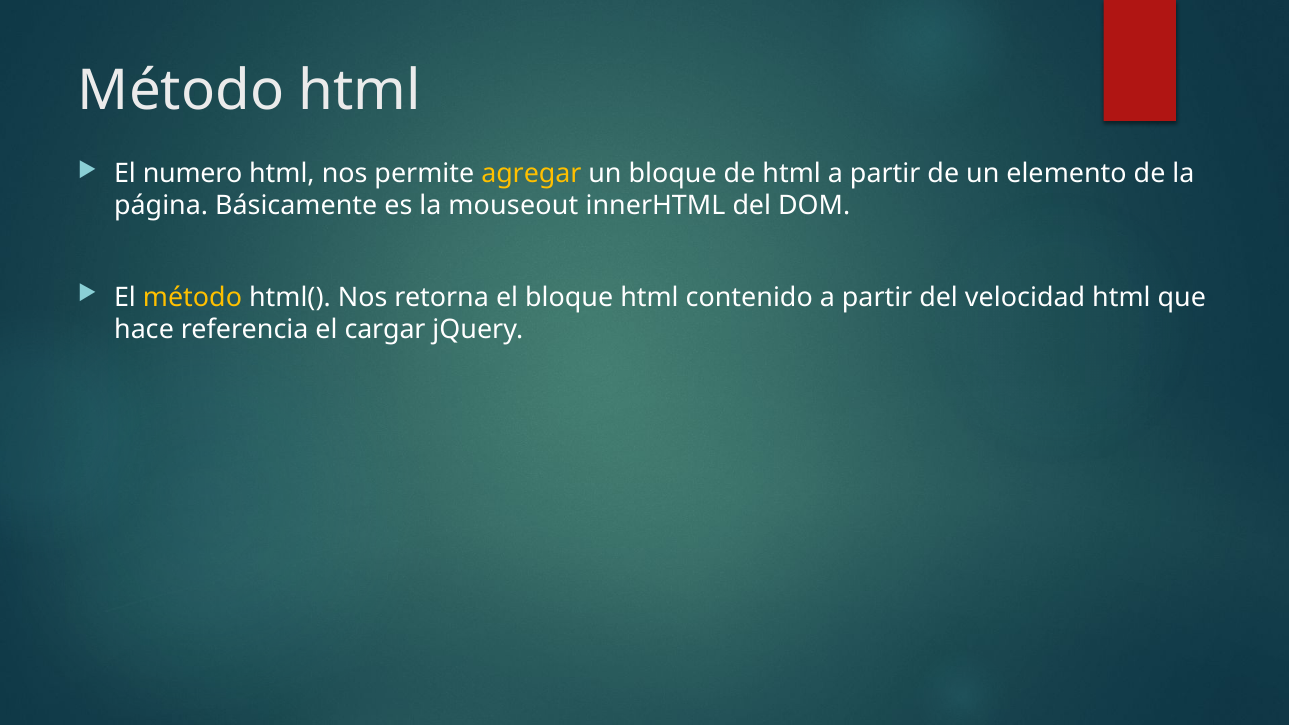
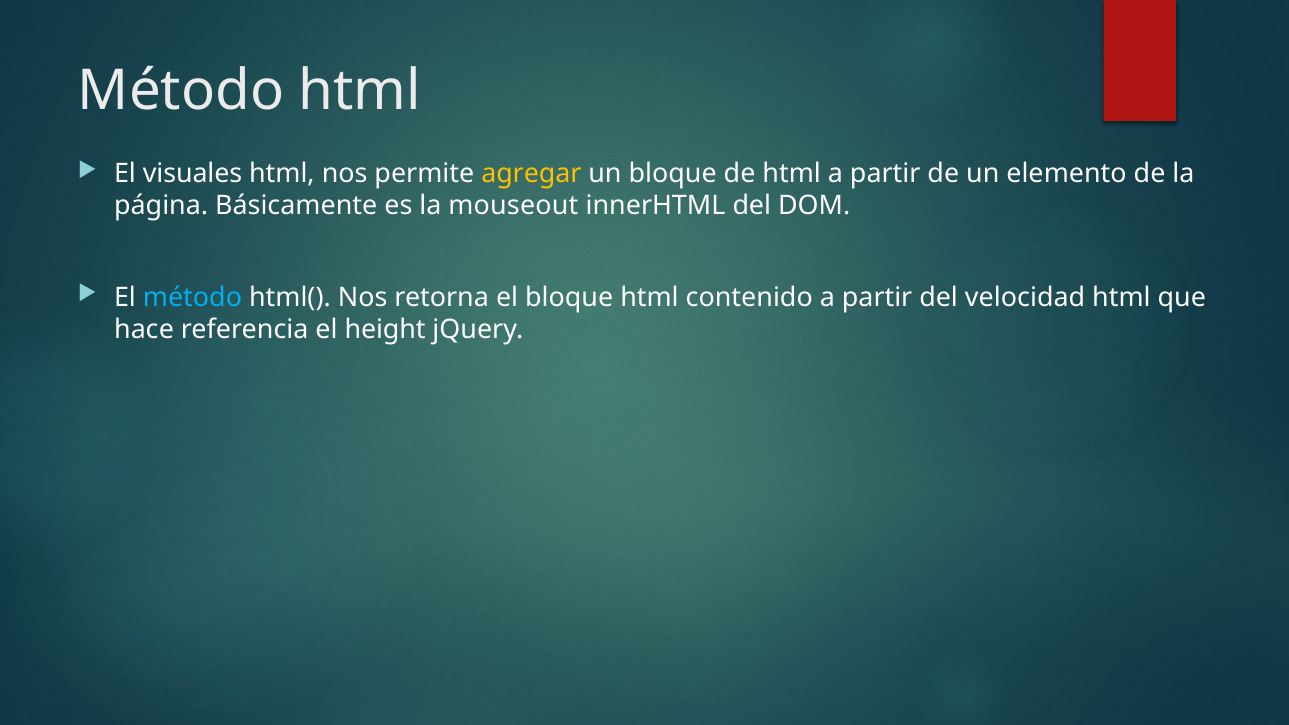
numero: numero -> visuales
método at (192, 297) colour: yellow -> light blue
cargar: cargar -> height
